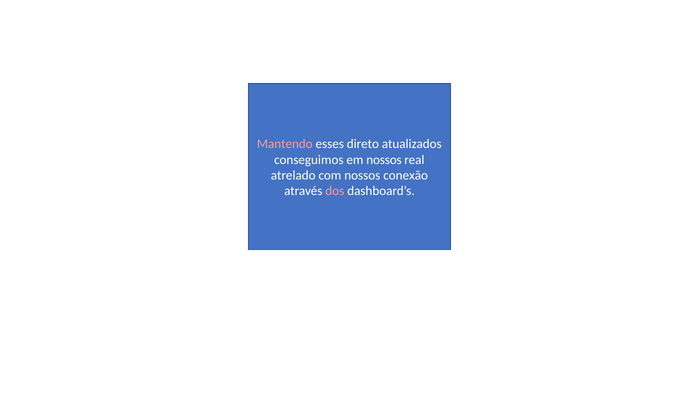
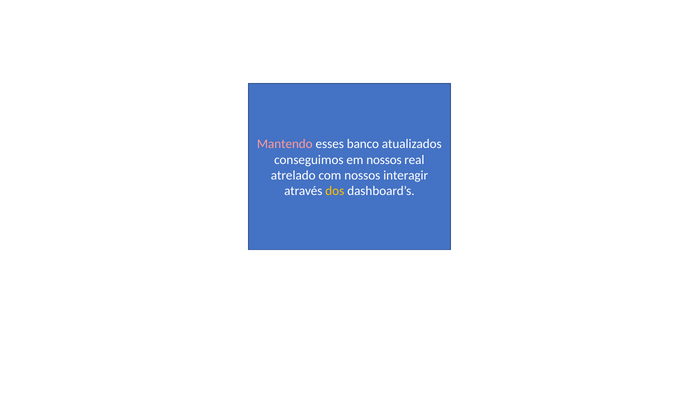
direto: direto -> banco
conexão: conexão -> interagir
dos colour: pink -> yellow
